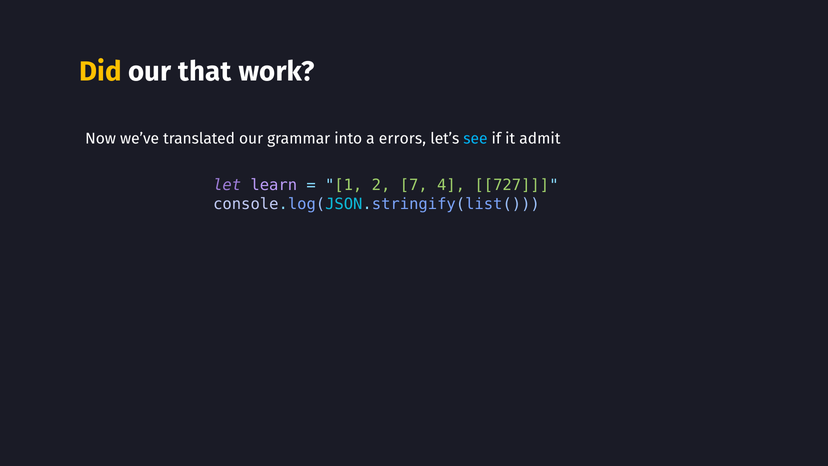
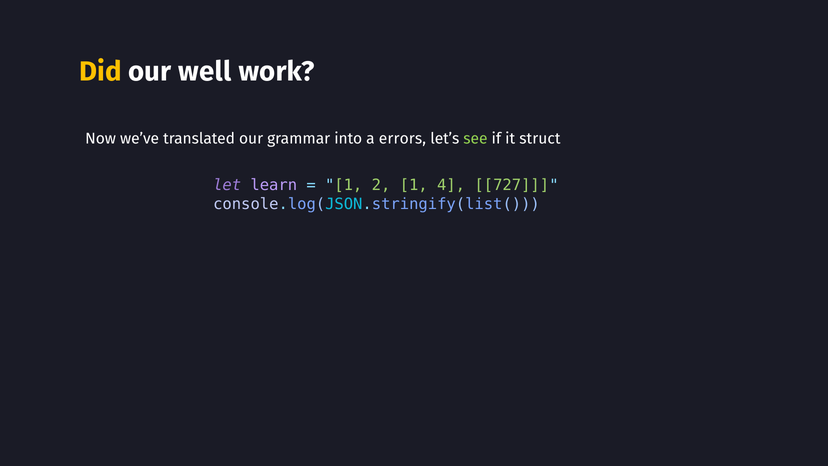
that: that -> well
see colour: light blue -> light green
admit: admit -> struct
2 7: 7 -> 1
